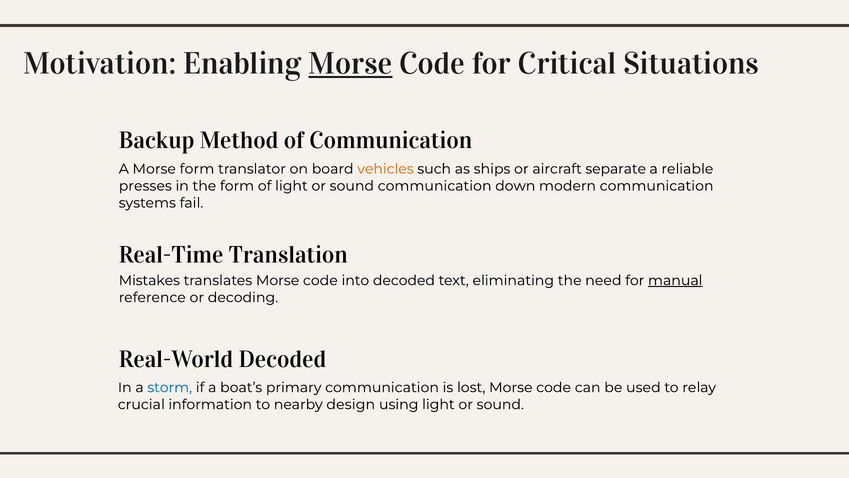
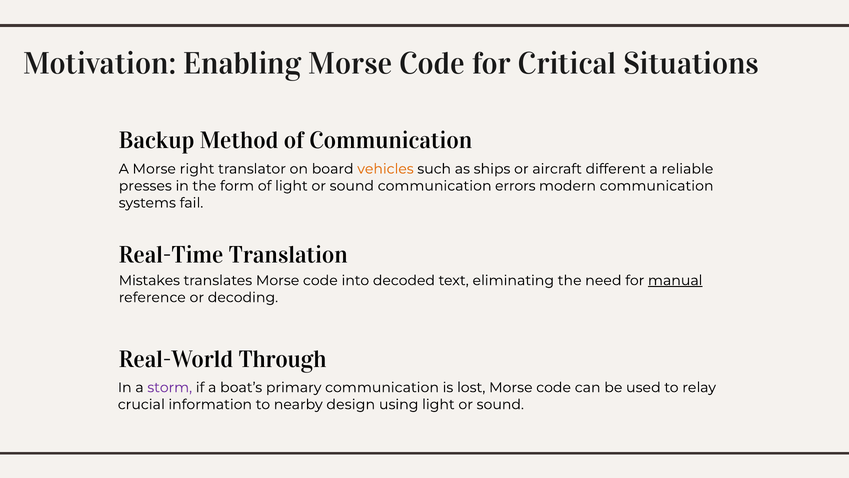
Morse at (350, 64) underline: present -> none
Morse form: form -> right
separate: separate -> different
down: down -> errors
Real-World Decoded: Decoded -> Through
storm colour: blue -> purple
